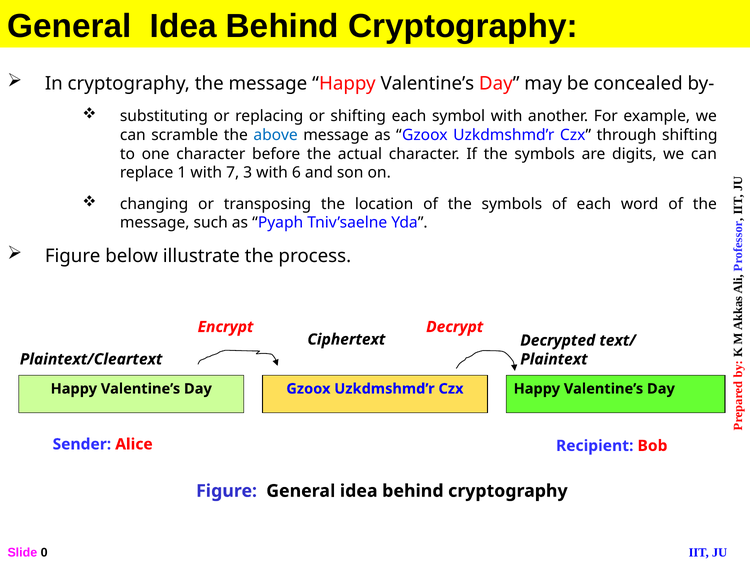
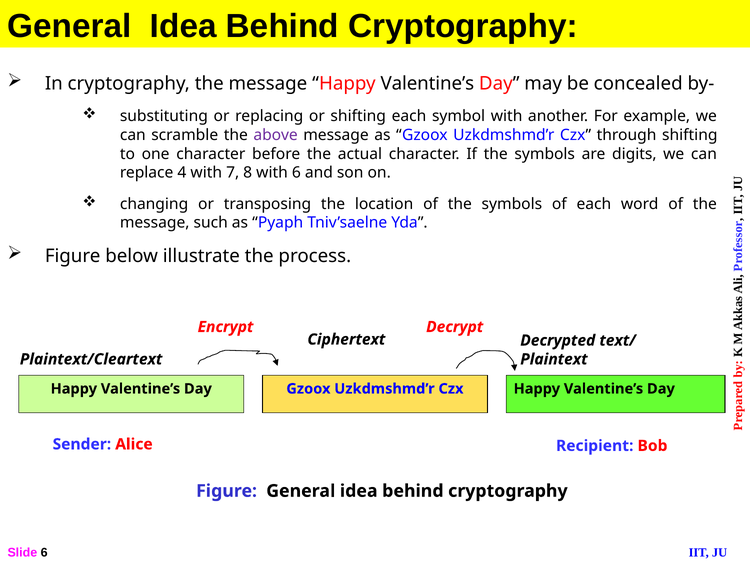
above colour: blue -> purple
1: 1 -> 4
3: 3 -> 8
Slide 0: 0 -> 6
